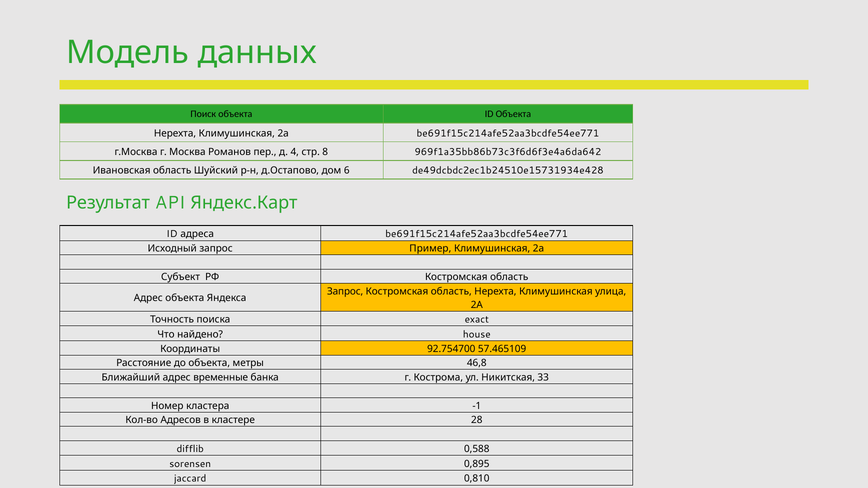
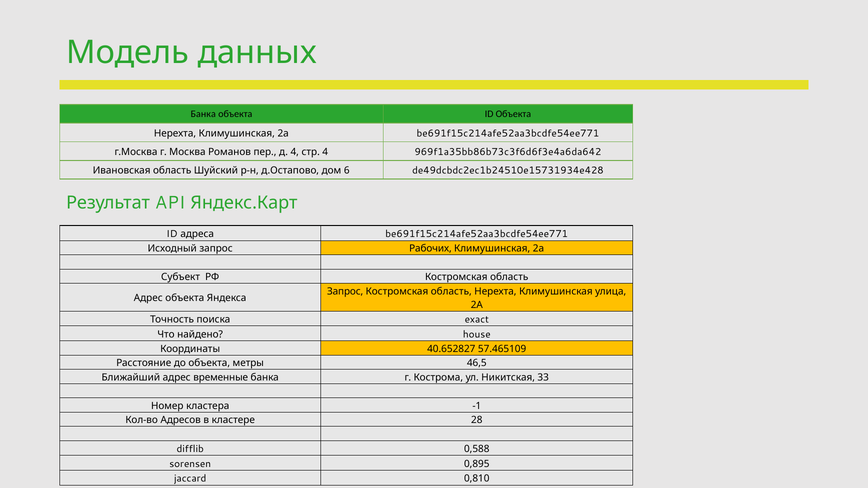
Поиск at (203, 114): Поиск -> Банка
стр 8: 8 -> 4
Пример: Пример -> Рабочих
92.754700: 92.754700 -> 40.652827
46,8: 46,8 -> 46,5
